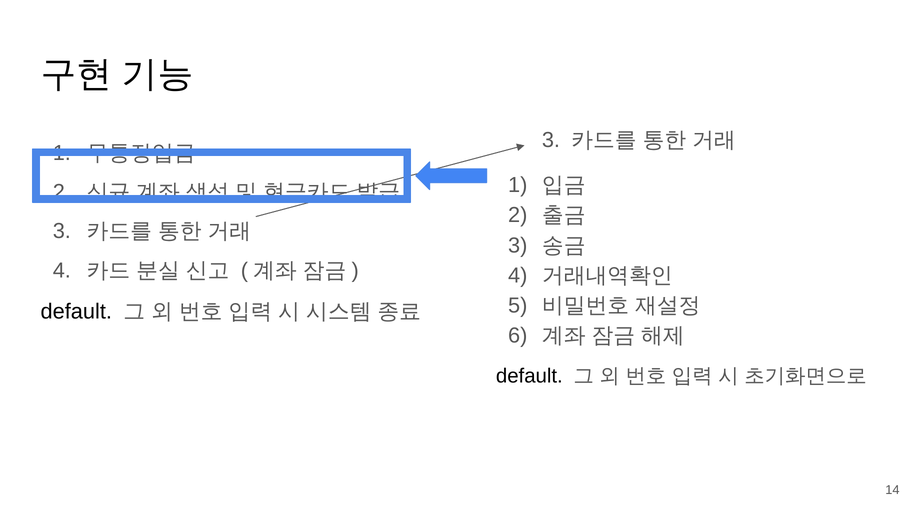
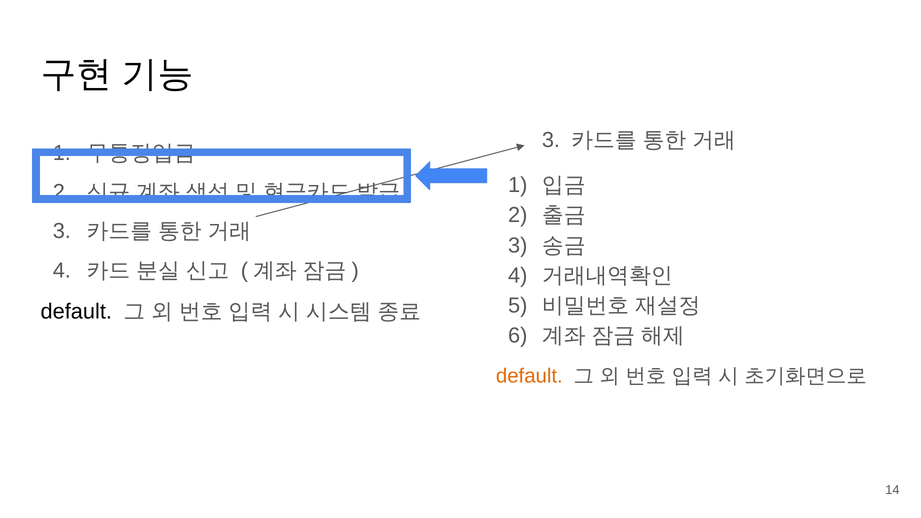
default at (529, 376) colour: black -> orange
